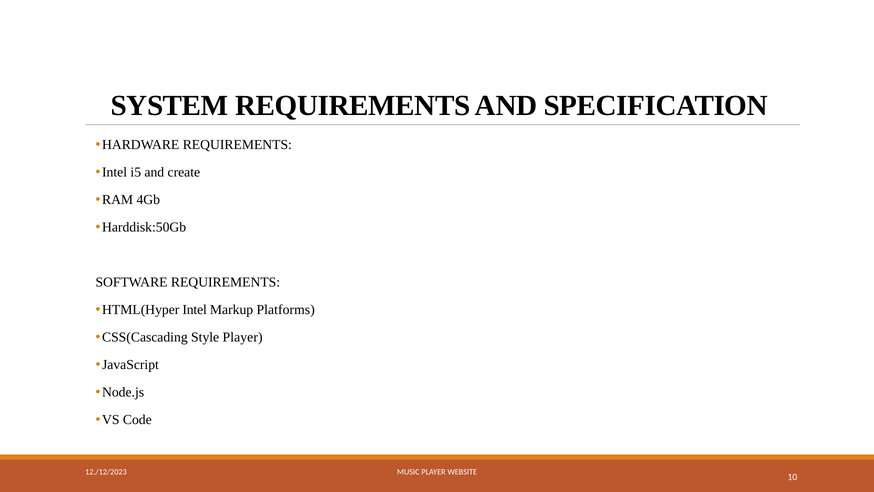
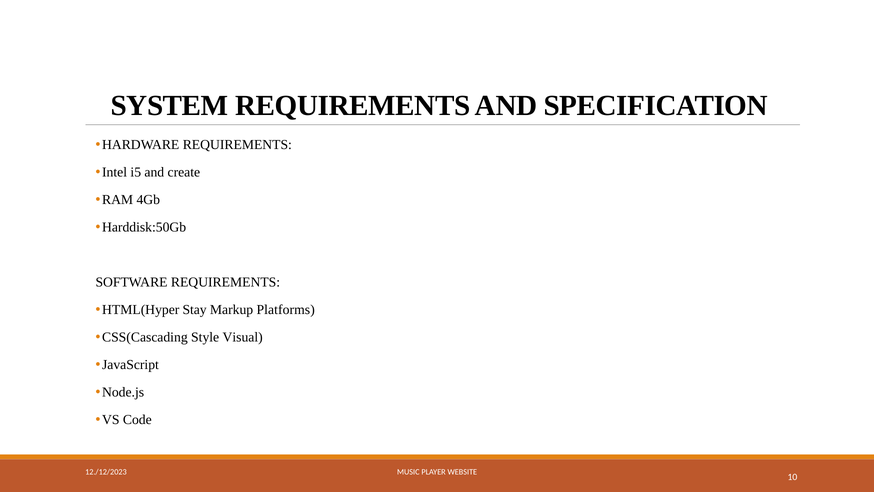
HTML(Hyper Intel: Intel -> Stay
Style Player: Player -> Visual
